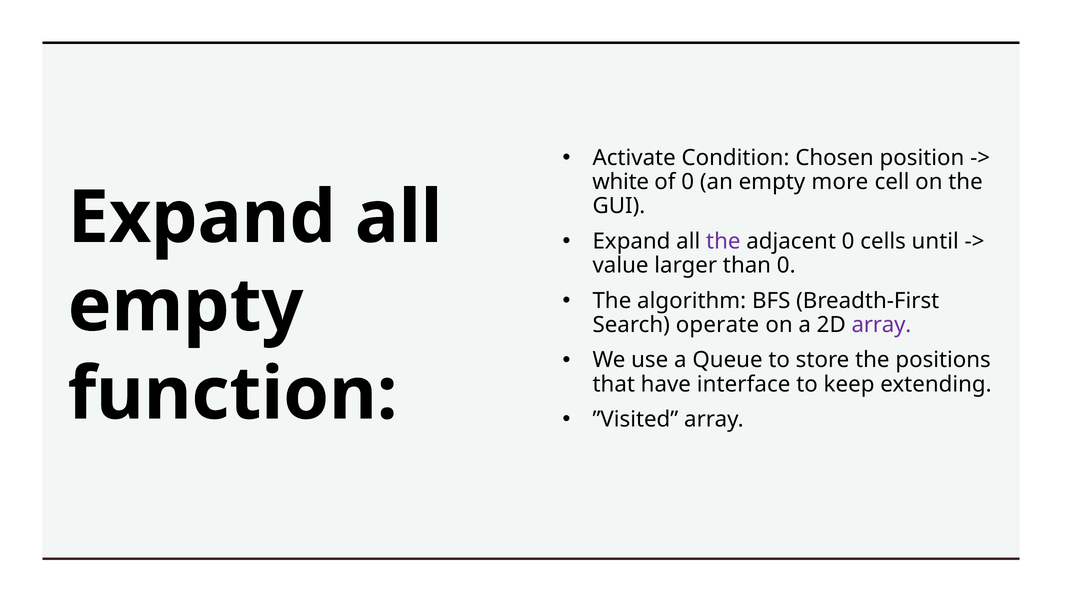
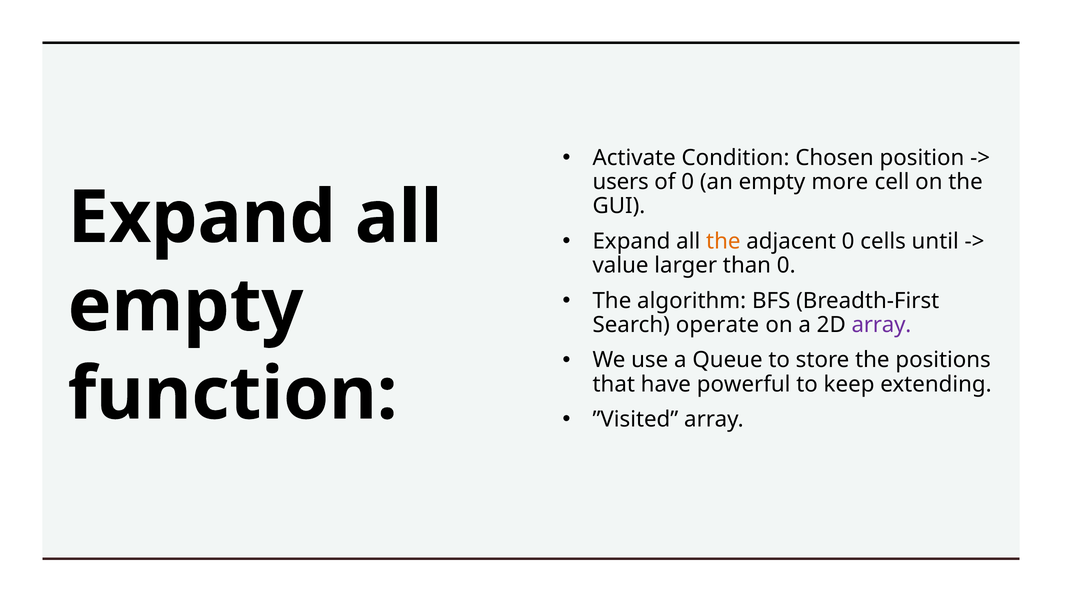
white: white -> users
the at (723, 241) colour: purple -> orange
interface: interface -> powerful
